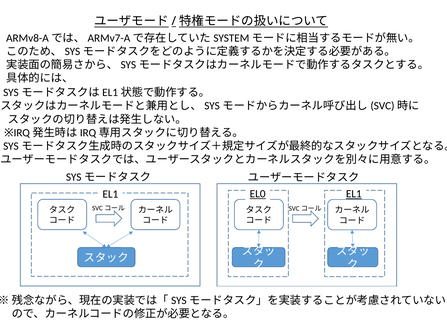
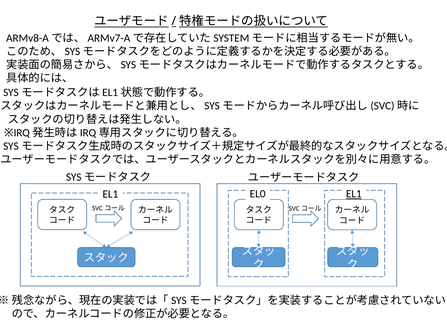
EL0 underline: present -> none
